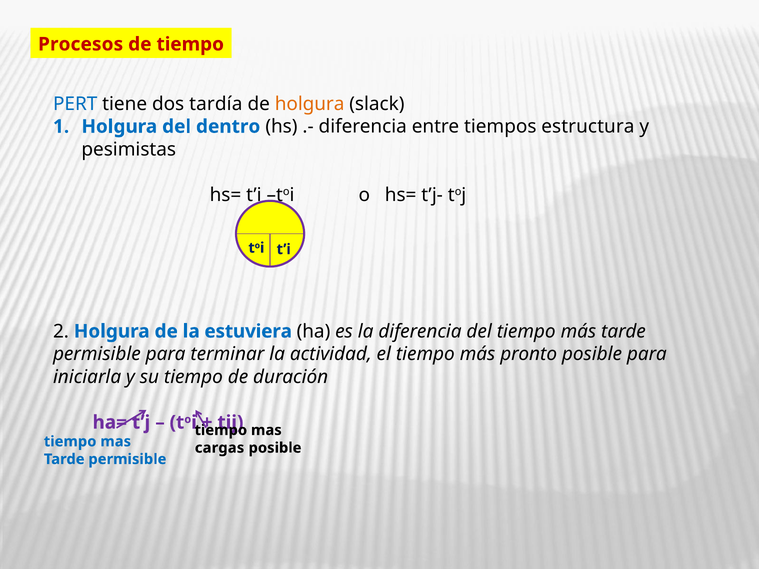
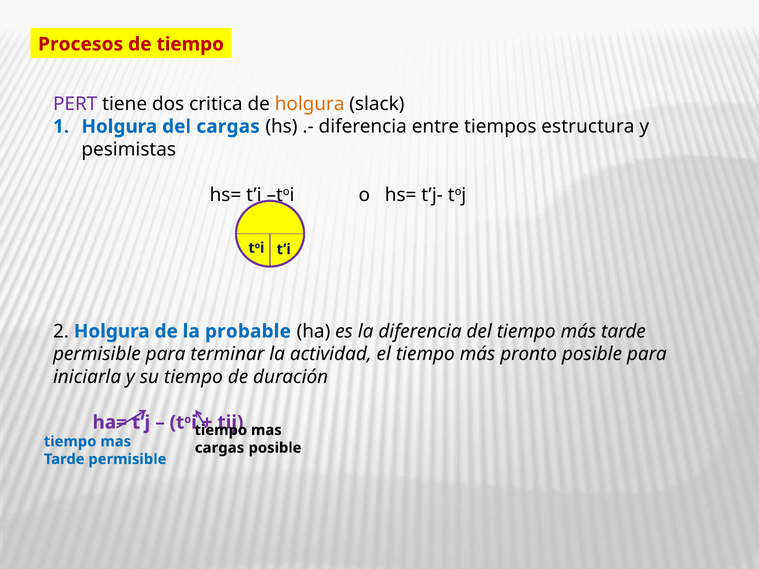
PERT colour: blue -> purple
tardía: tardía -> critica
del dentro: dentro -> cargas
estuviera: estuviera -> probable
